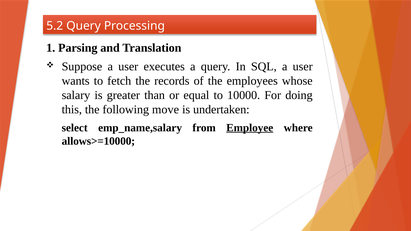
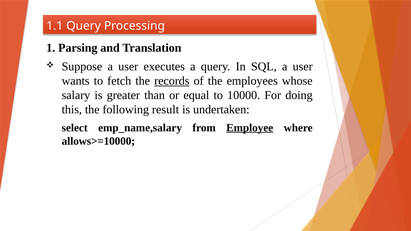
5.2: 5.2 -> 1.1
records underline: none -> present
move: move -> result
